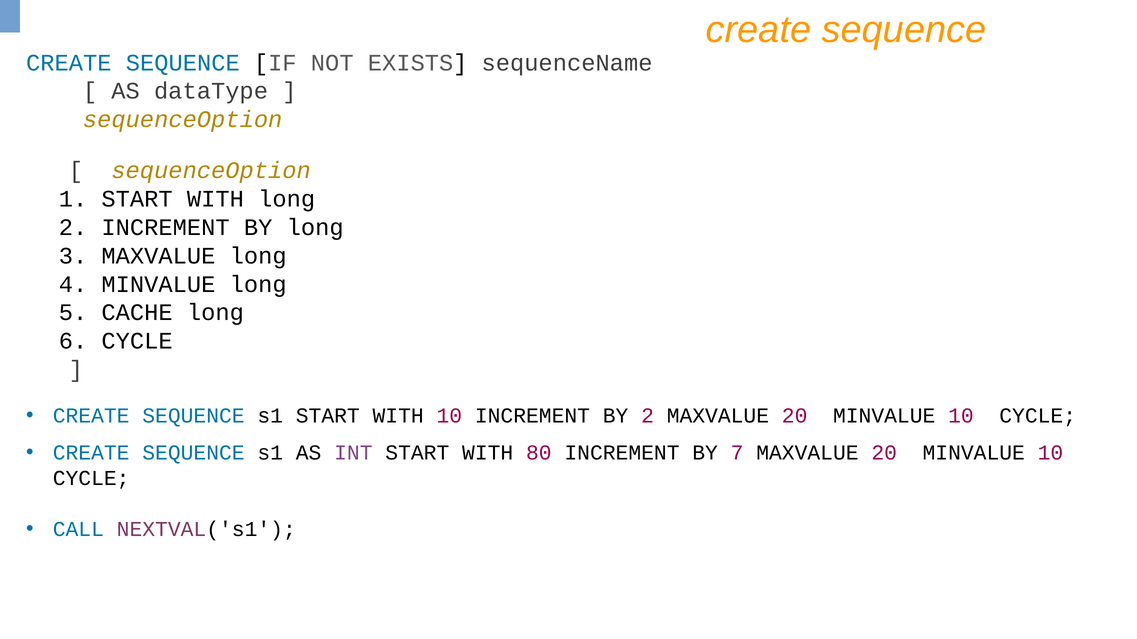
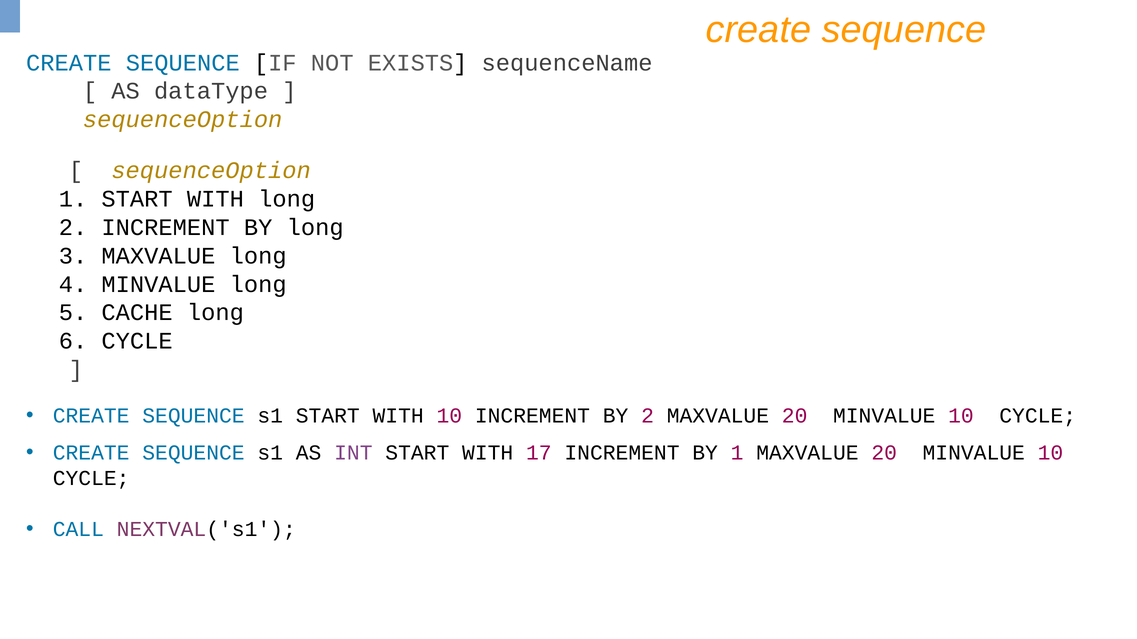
80: 80 -> 17
BY 7: 7 -> 1
